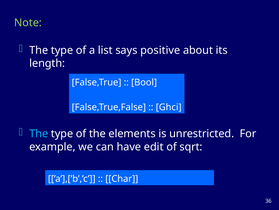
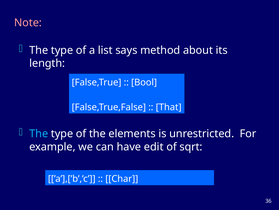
Note colour: light green -> pink
positive: positive -> method
Ghci: Ghci -> That
